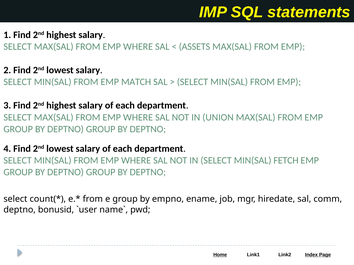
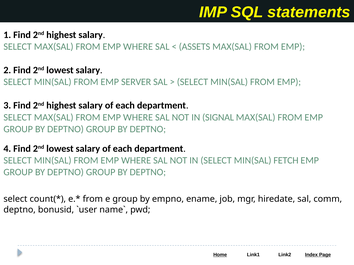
MATCH: MATCH -> SERVER
UNION: UNION -> SIGNAL
